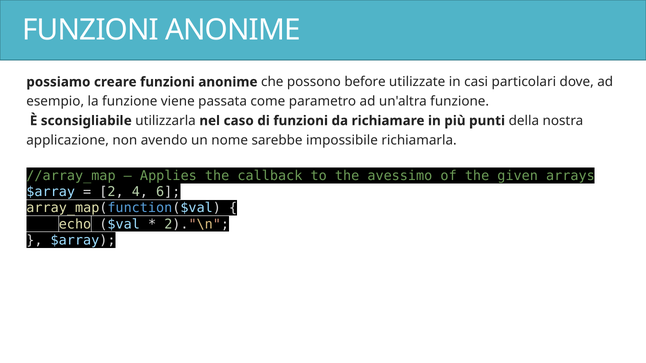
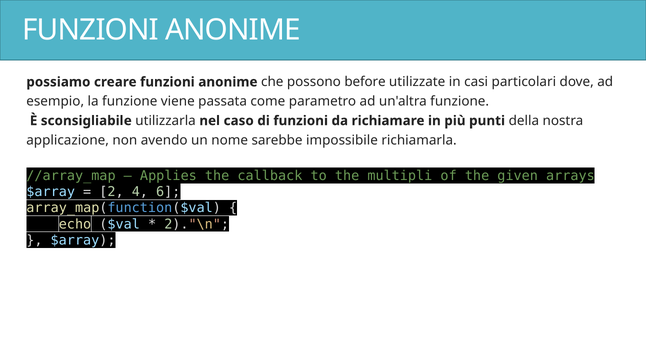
avessimo: avessimo -> multipli
